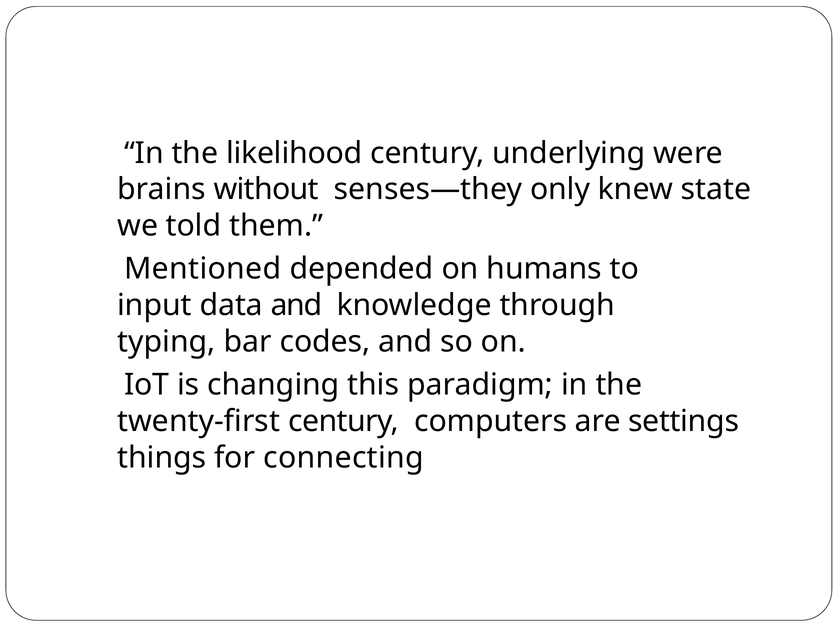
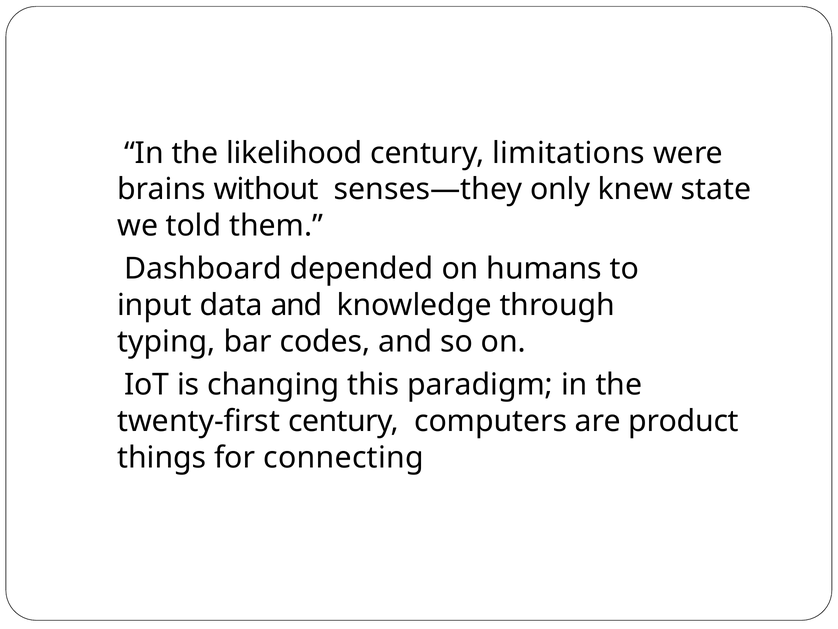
underlying: underlying -> limitations
Mentioned: Mentioned -> Dashboard
settings: settings -> product
